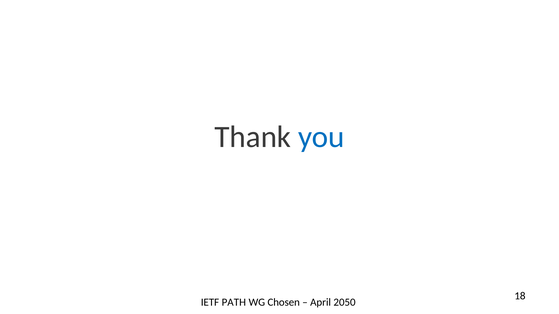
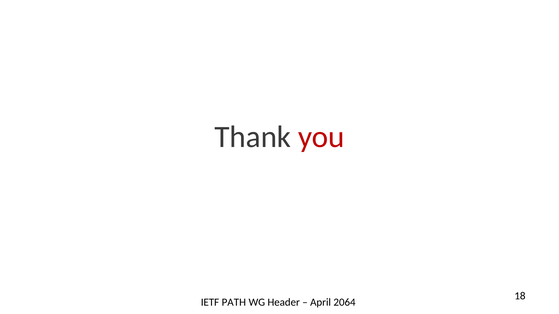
you colour: blue -> red
Chosen: Chosen -> Header
2050: 2050 -> 2064
